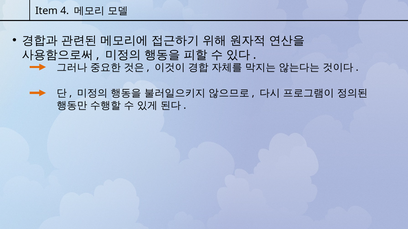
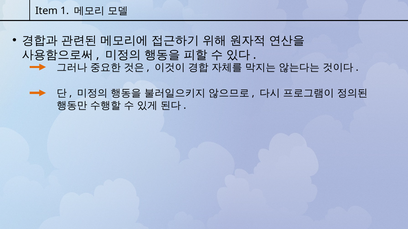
4: 4 -> 1
